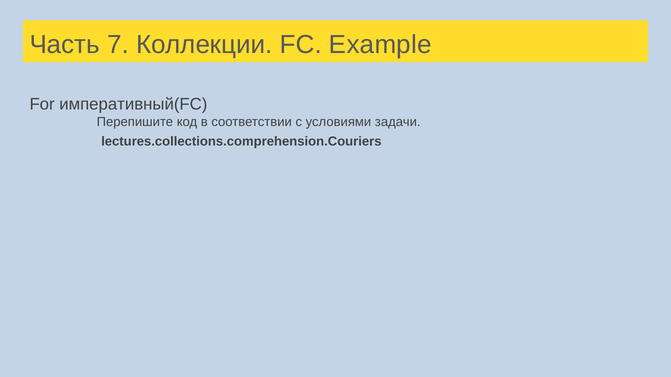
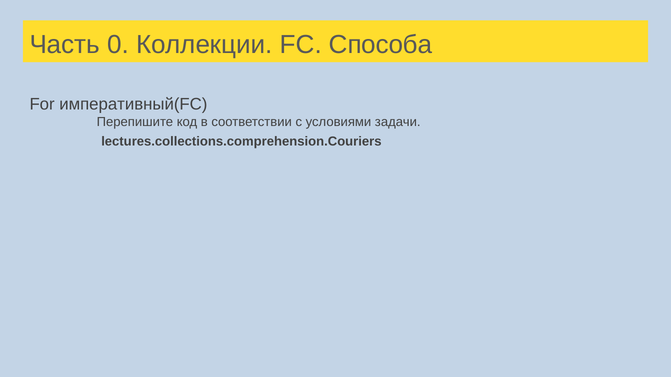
7: 7 -> 0
Example: Example -> Способа
